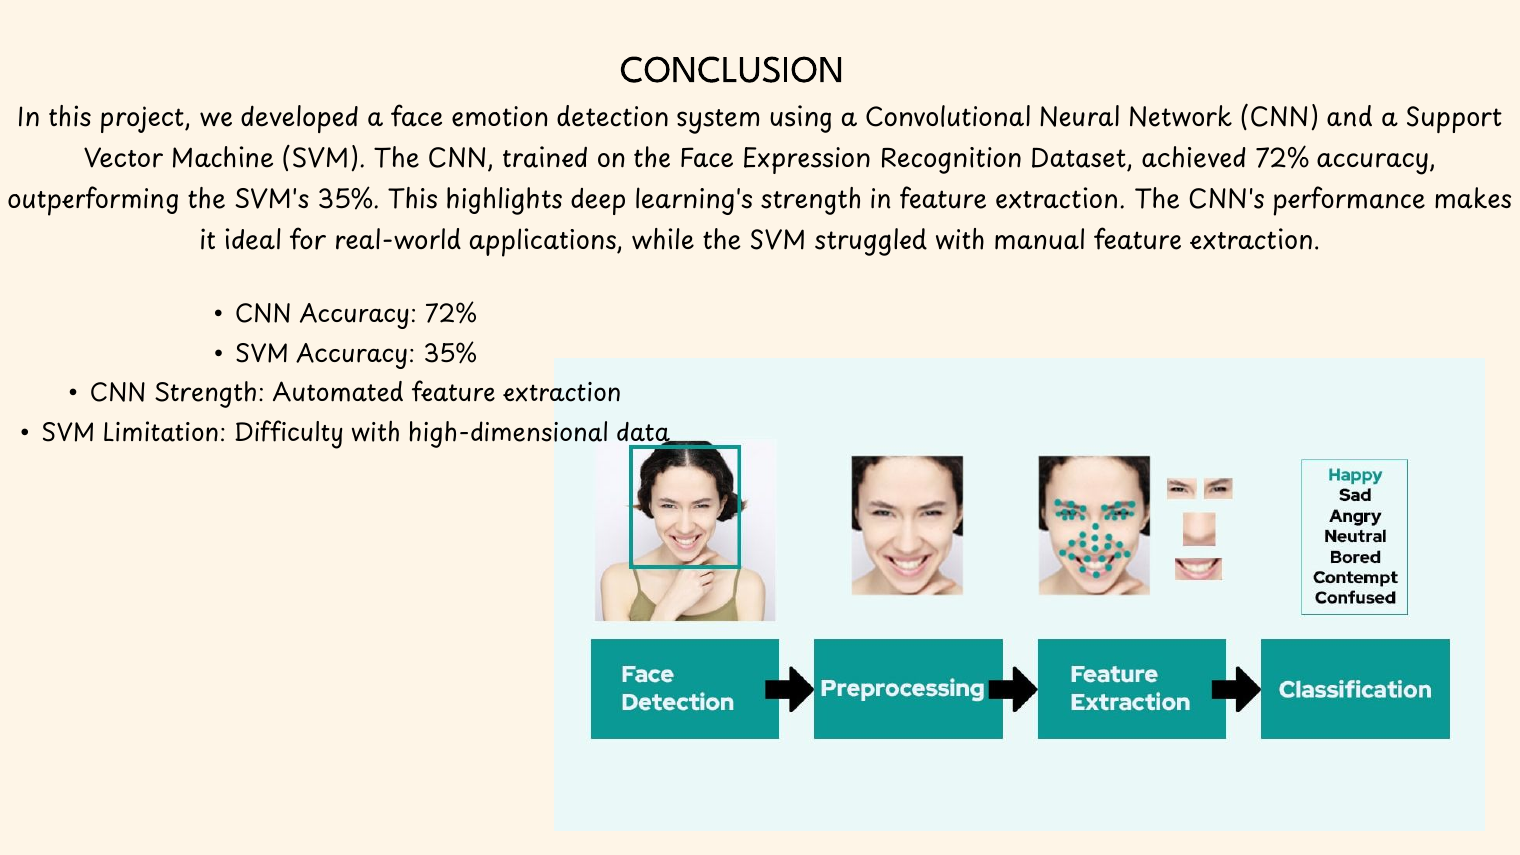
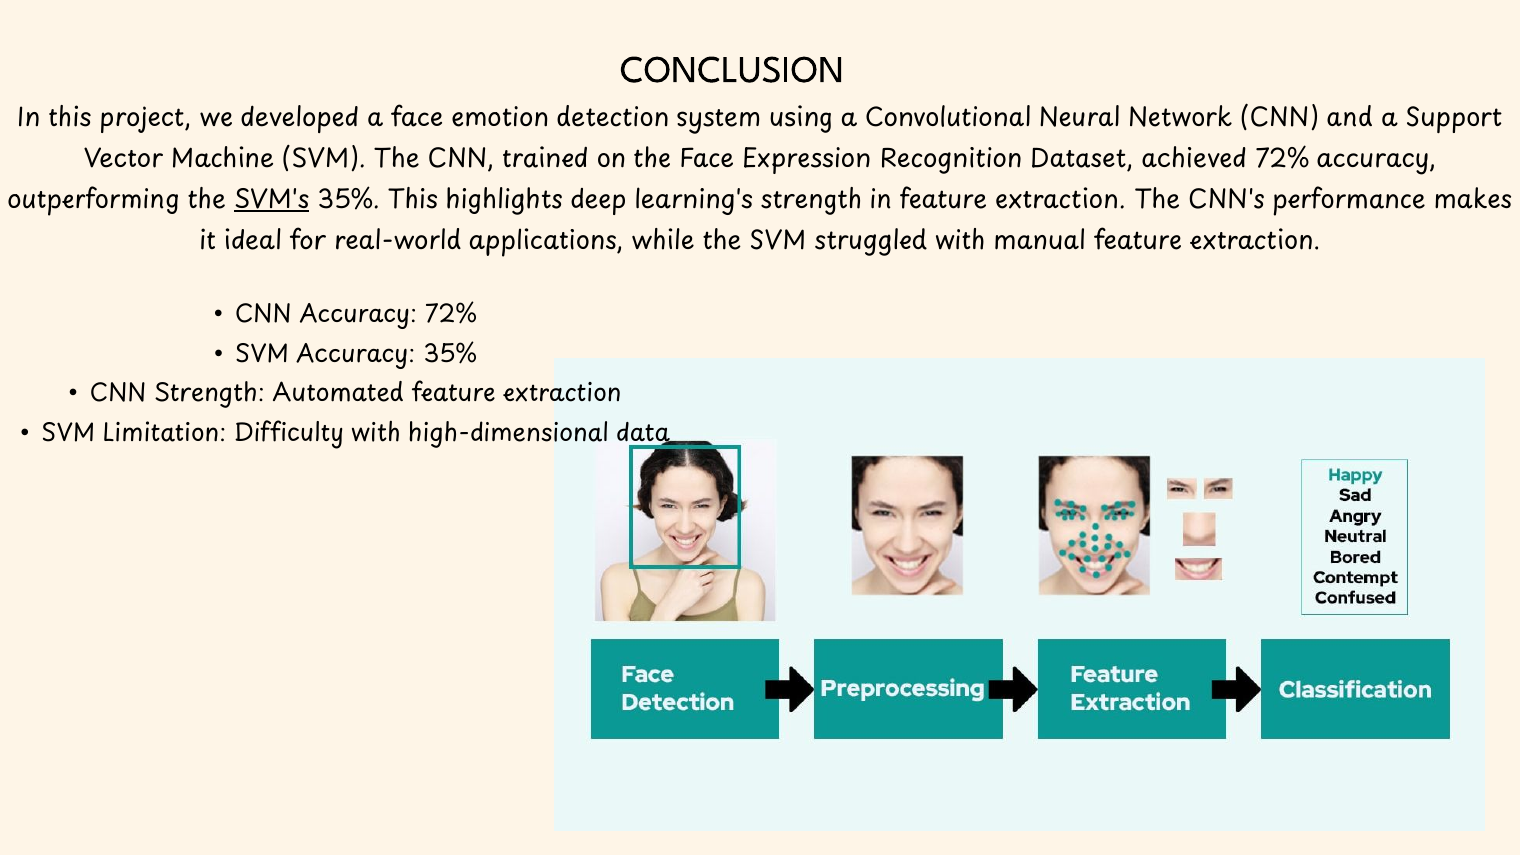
SVM's underline: none -> present
